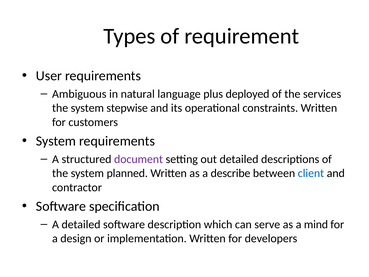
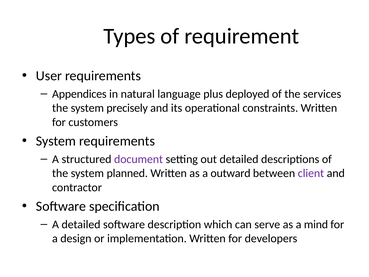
Ambiguous: Ambiguous -> Appendices
stepwise: stepwise -> precisely
describe: describe -> outward
client colour: blue -> purple
